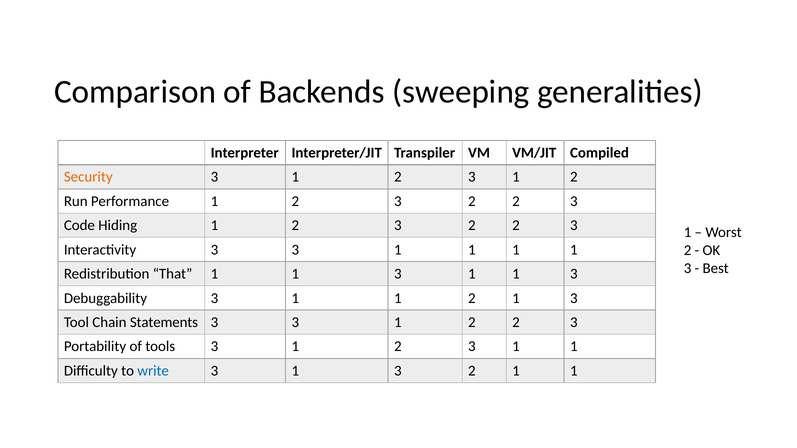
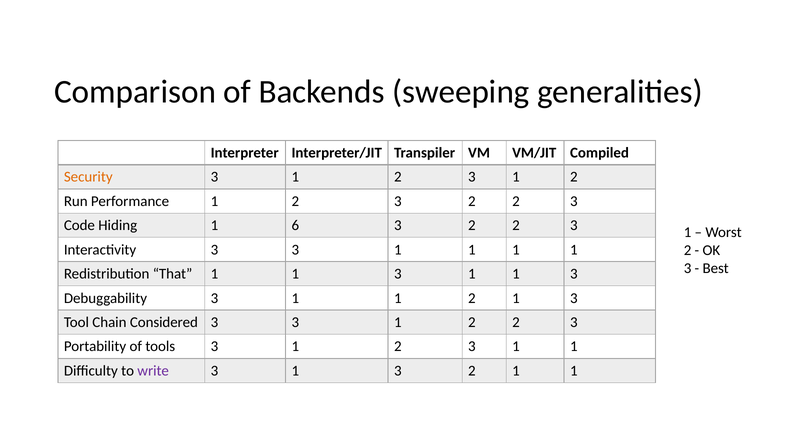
Hiding 1 2: 2 -> 6
Statements: Statements -> Considered
write colour: blue -> purple
